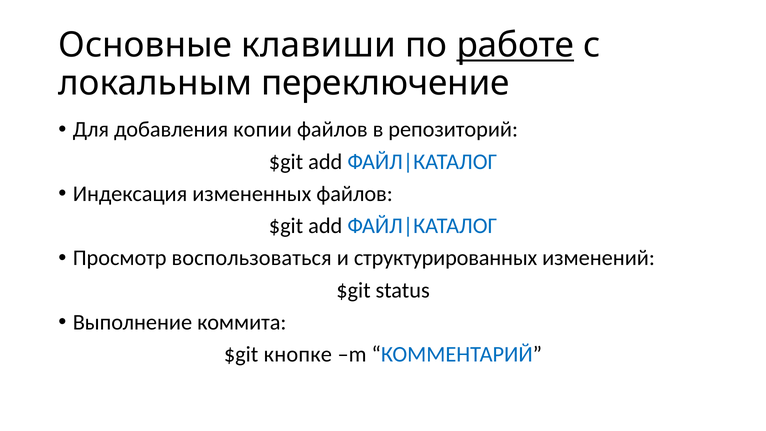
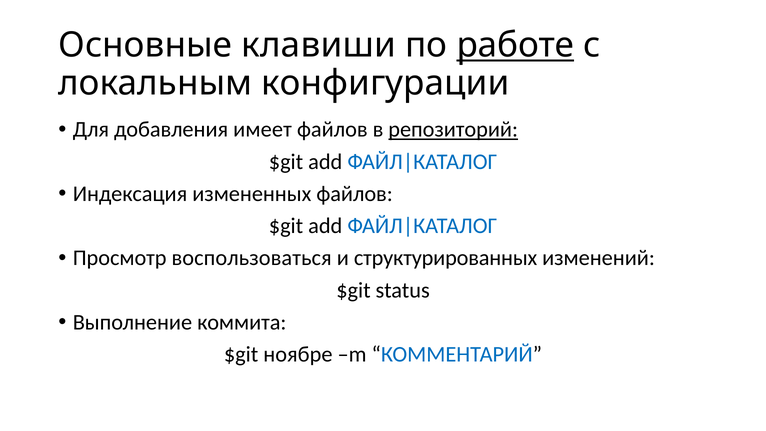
переключение: переключение -> конфигурации
копии: копии -> имеет
репозиторий underline: none -> present
кнопке: кнопке -> ноябре
